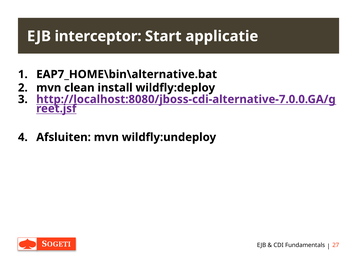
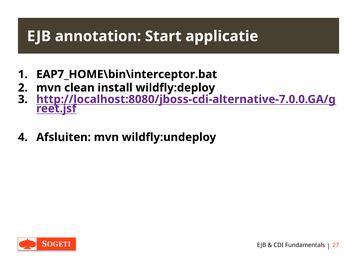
interceptor: interceptor -> annotation
EAP7_HOME\bin\alternative.bat: EAP7_HOME\bin\alternative.bat -> EAP7_HOME\bin\interceptor.bat
